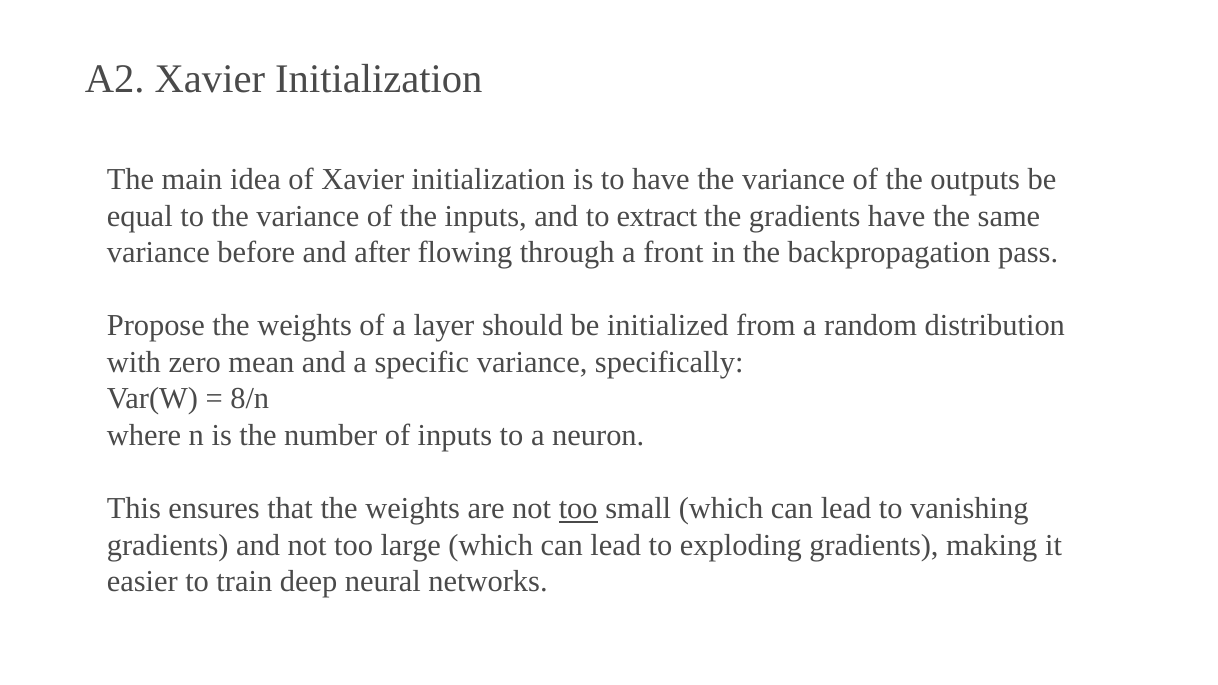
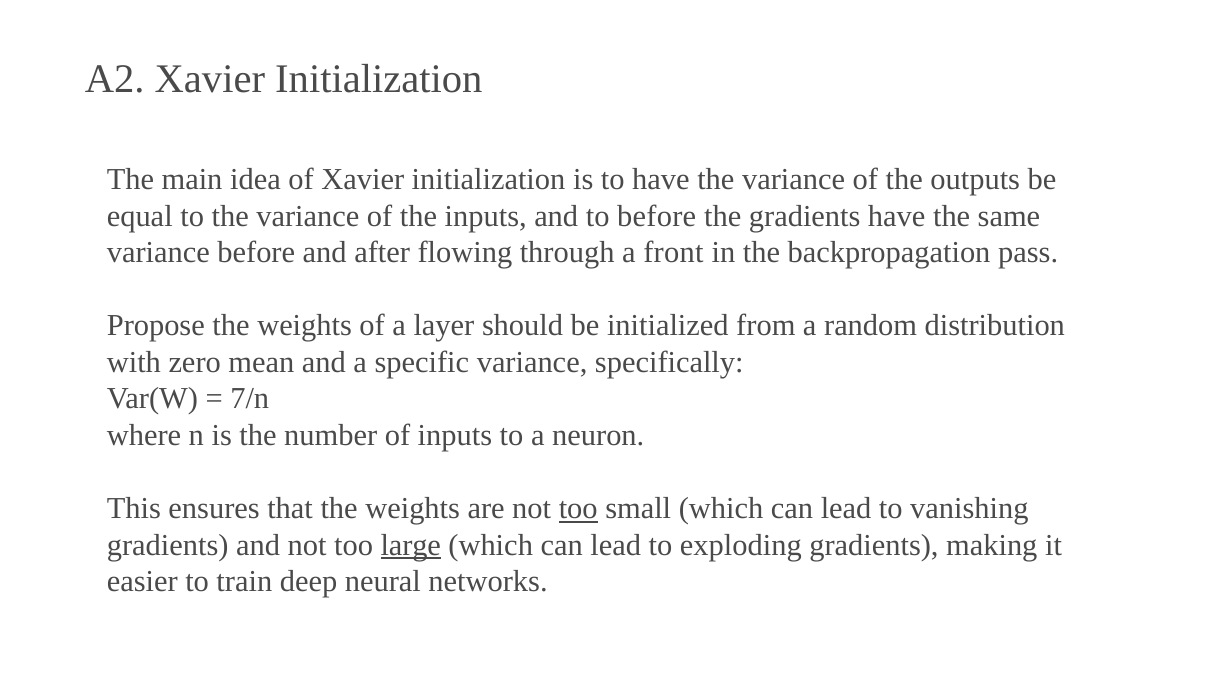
to extract: extract -> before
8/n: 8/n -> 7/n
large underline: none -> present
